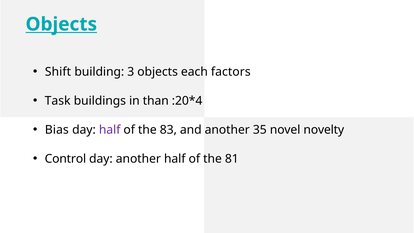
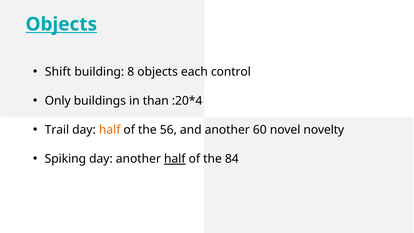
3: 3 -> 8
factors: factors -> control
Task: Task -> Only
Bias: Bias -> Trail
half at (110, 130) colour: purple -> orange
83: 83 -> 56
35: 35 -> 60
Control: Control -> Spiking
half at (175, 159) underline: none -> present
81: 81 -> 84
